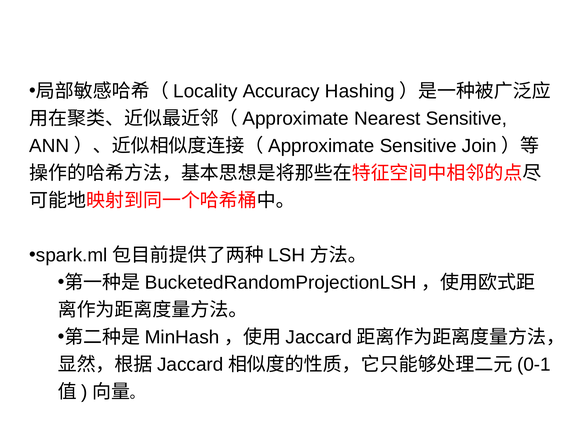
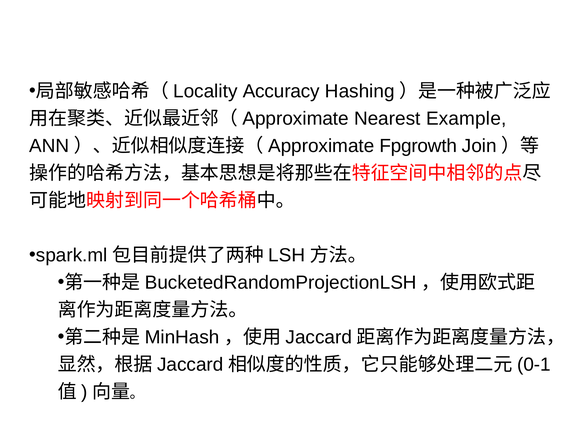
Nearest Sensitive: Sensitive -> Example
Sensitive at (418, 146): Sensitive -> Fpgrowth
